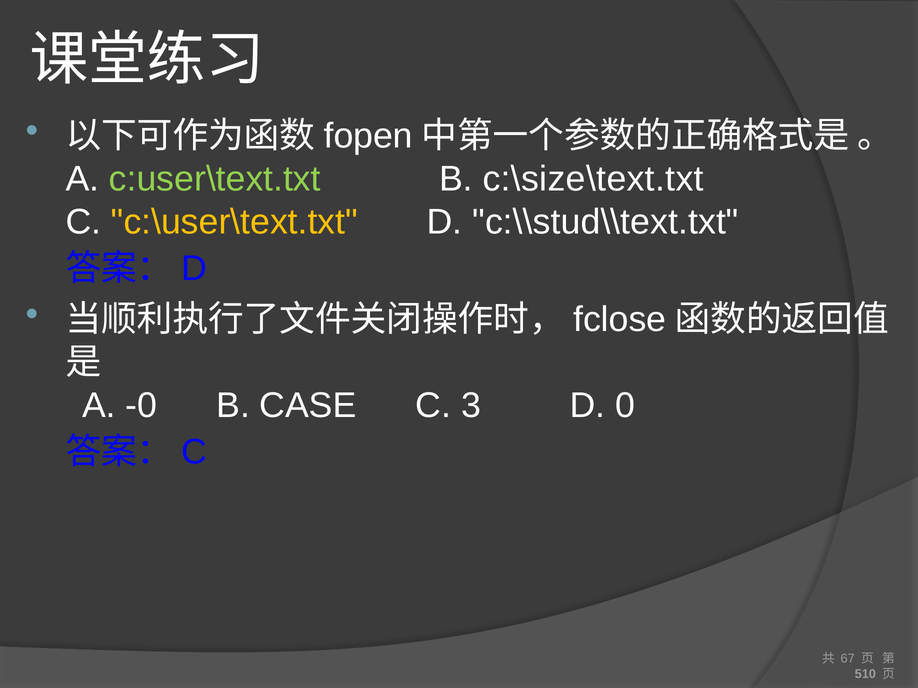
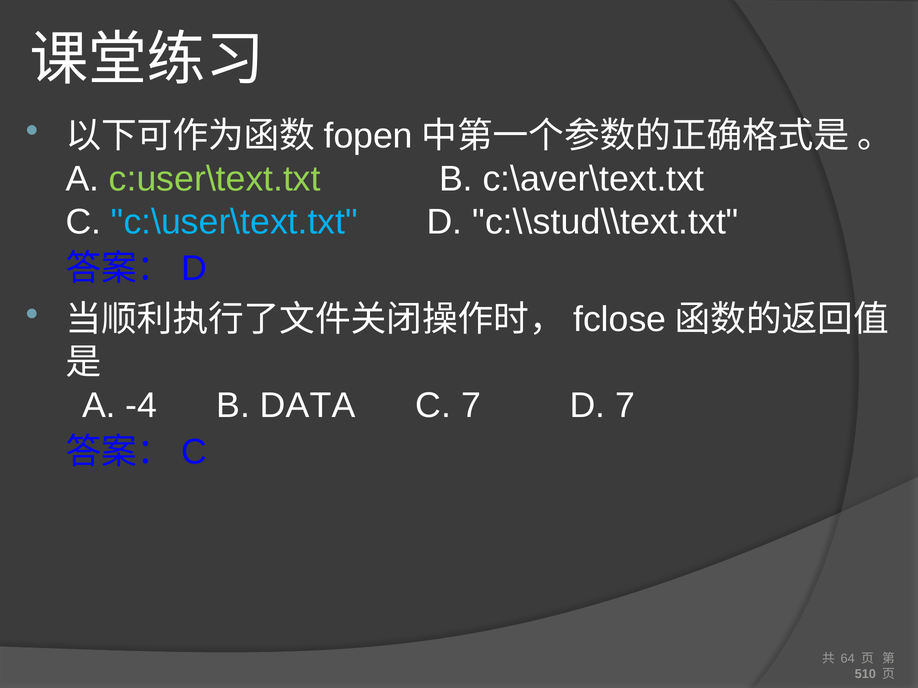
c:\size\text.txt: c:\size\text.txt -> c:\aver\text.txt
c:\user\text.txt colour: yellow -> light blue
-0: -0 -> -4
CASE: CASE -> DATA
C 3: 3 -> 7
D 0: 0 -> 7
67: 67 -> 64
